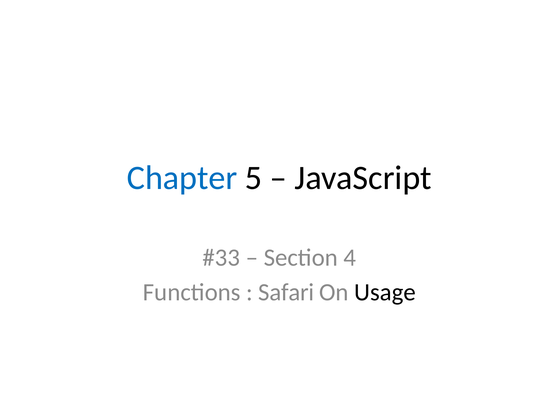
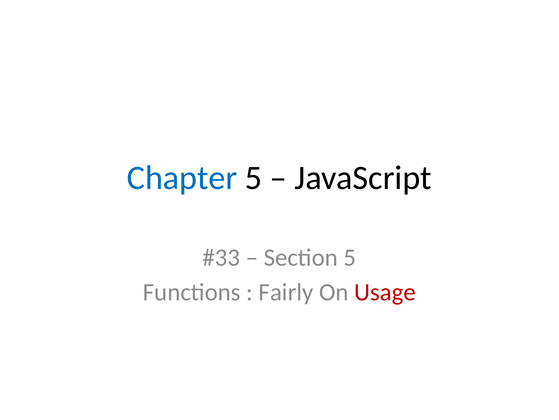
Section 4: 4 -> 5
Safari: Safari -> Fairly
Usage colour: black -> red
